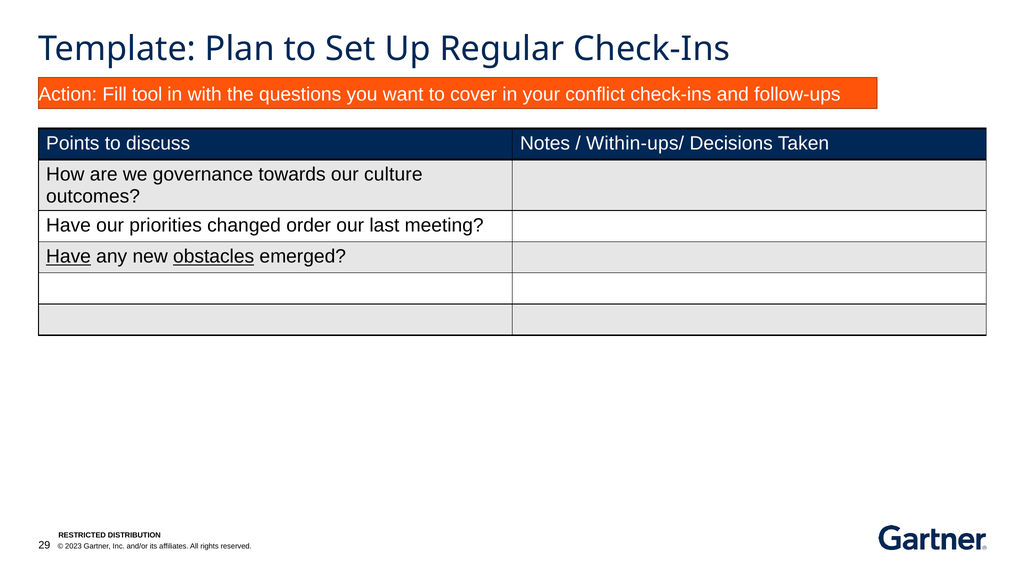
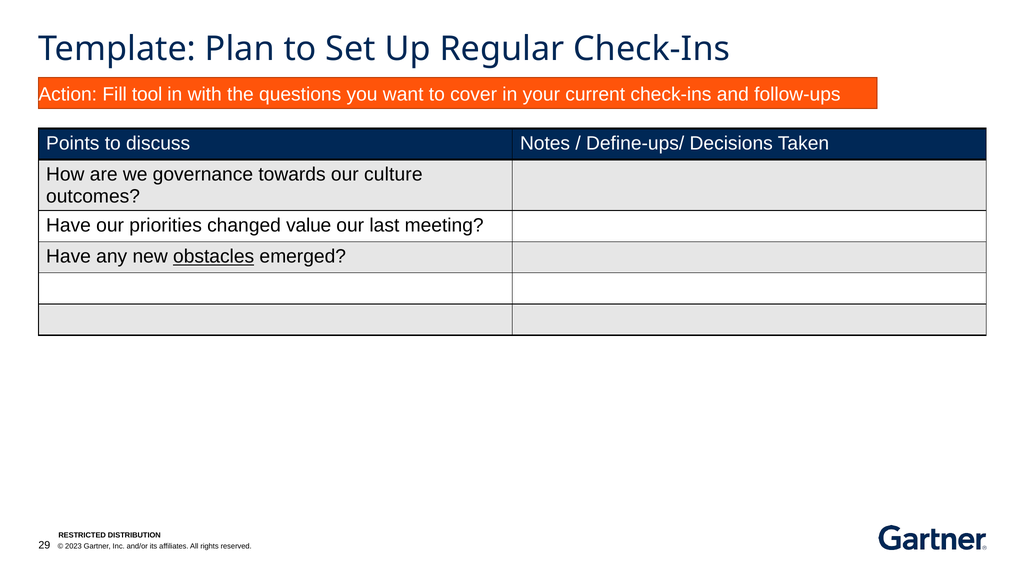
conflict: conflict -> current
Within-ups/: Within-ups/ -> Define-ups/
order: order -> value
Have at (69, 256) underline: present -> none
